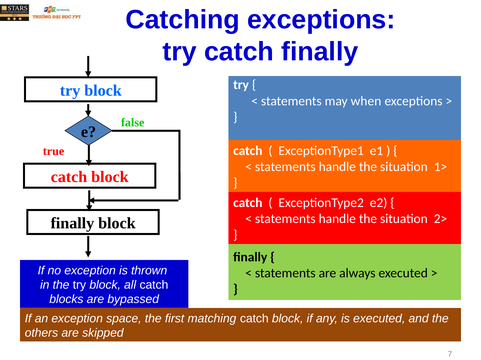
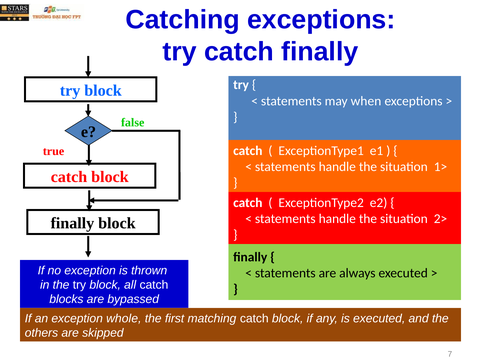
space: space -> whole
